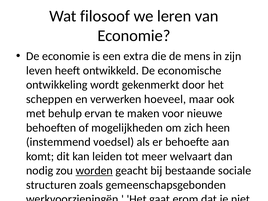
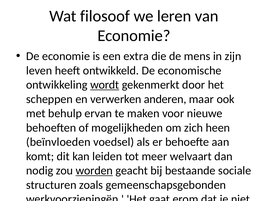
wordt underline: none -> present
hoeveel: hoeveel -> anderen
instemmend: instemmend -> beïnvloeden
